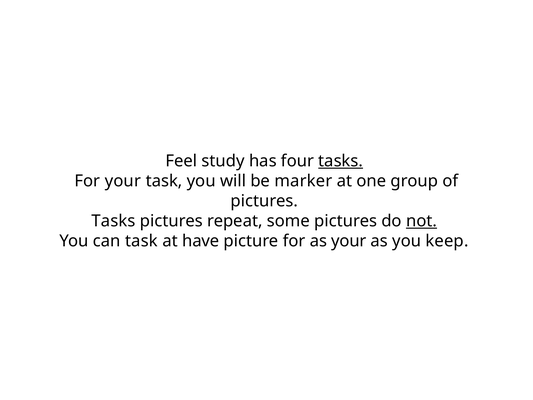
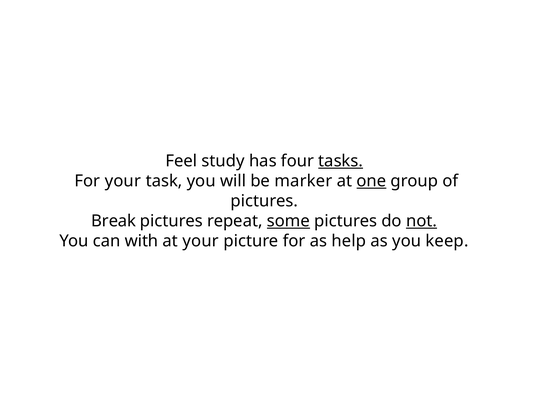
one underline: none -> present
Tasks at (113, 221): Tasks -> Break
some underline: none -> present
can task: task -> with
at have: have -> your
as your: your -> help
